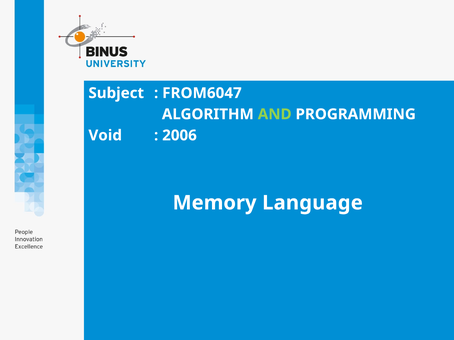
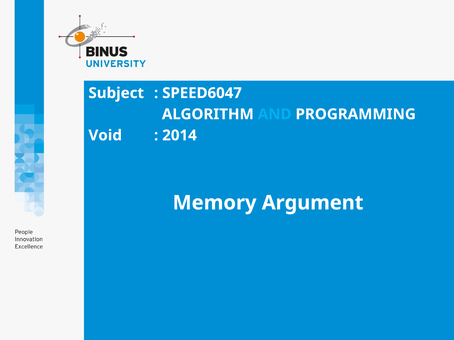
FROM6047: FROM6047 -> SPEED6047
AND colour: light green -> light blue
2006: 2006 -> 2014
Language: Language -> Argument
